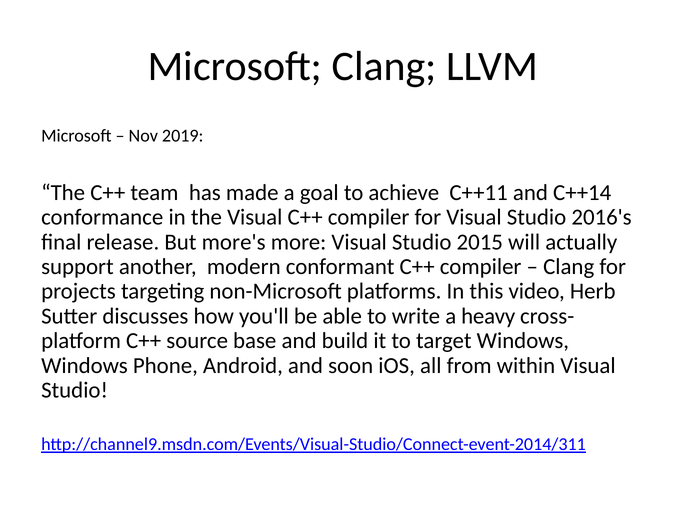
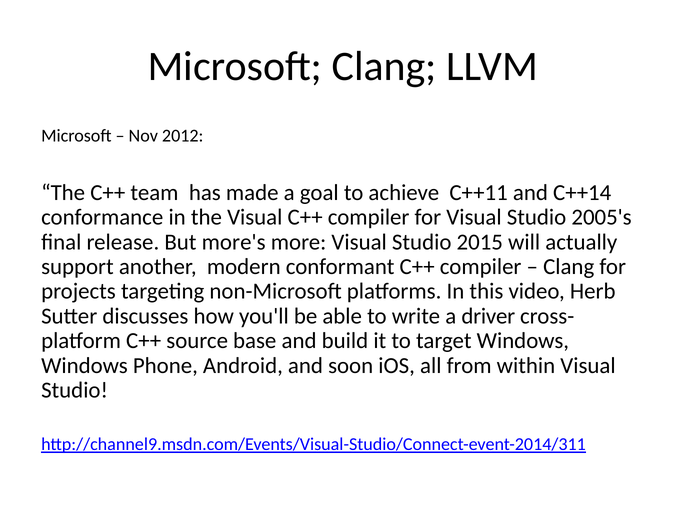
2019: 2019 -> 2012
2016's: 2016's -> 2005's
heavy: heavy -> driver
